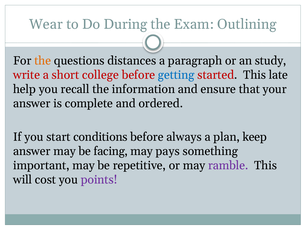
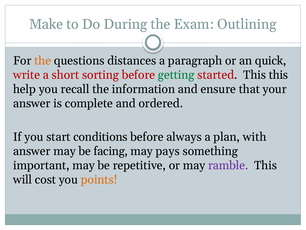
Wear: Wear -> Make
study: study -> quick
college: college -> sorting
getting colour: blue -> green
This late: late -> this
keep: keep -> with
points colour: purple -> orange
